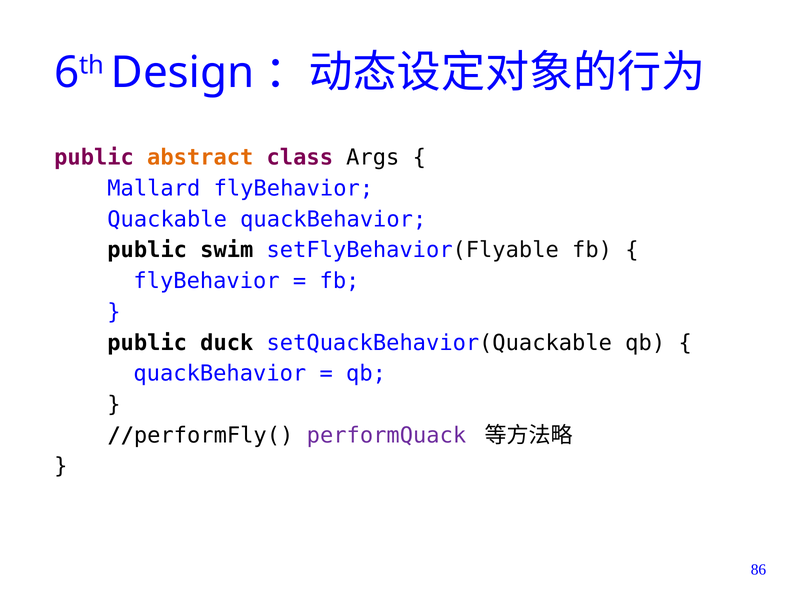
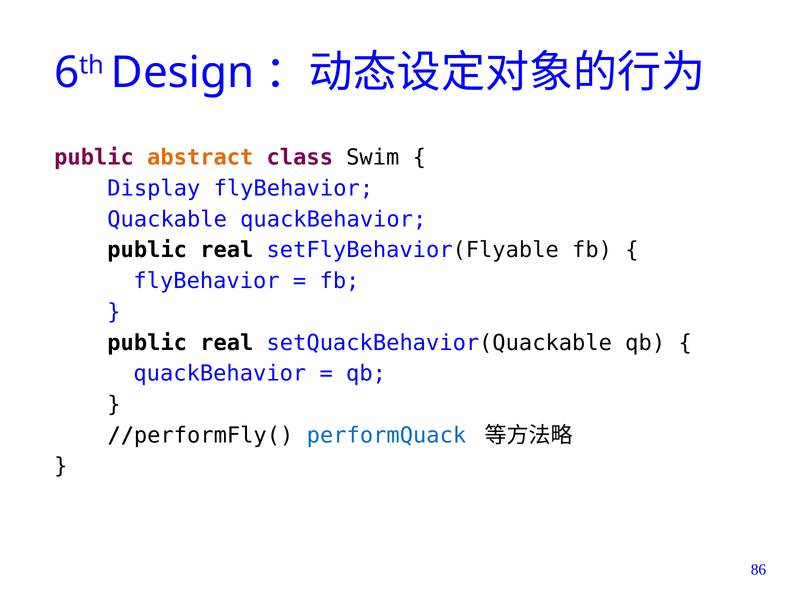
Args: Args -> Swim
Mallard: Mallard -> Display
swim at (227, 250): swim -> real
duck at (227, 343): duck -> real
performQuack colour: purple -> blue
